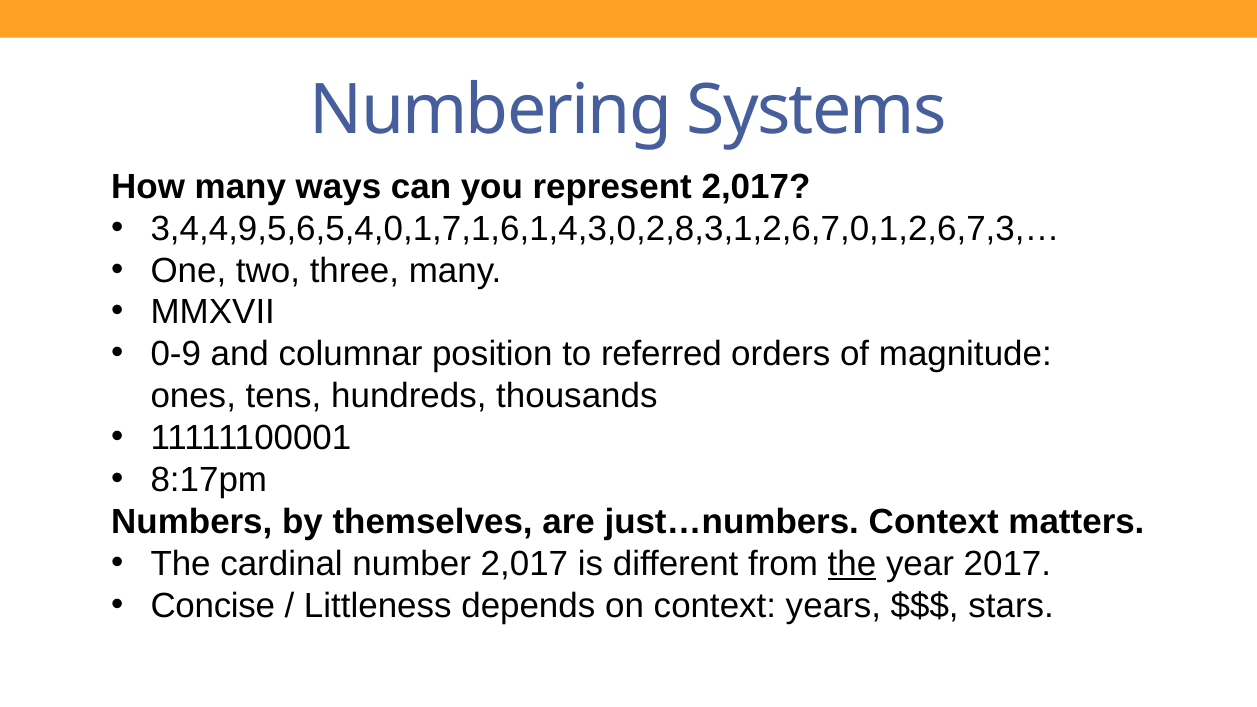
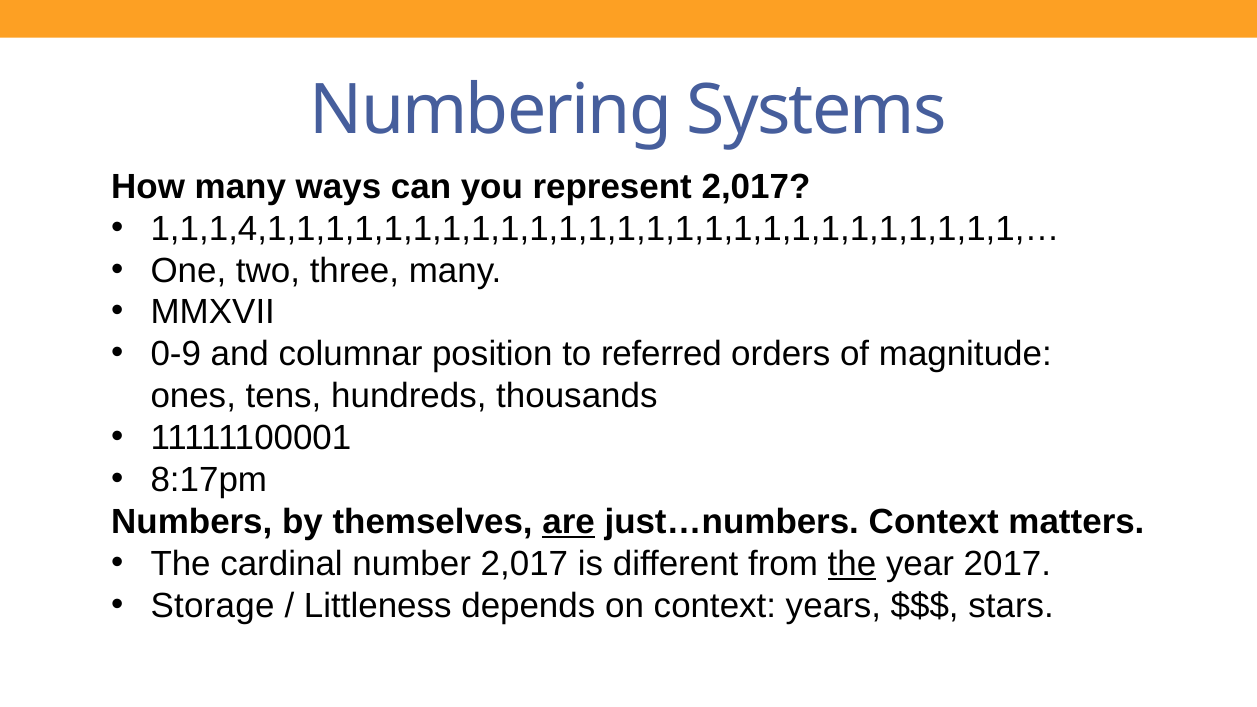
3,4,4,9,5,6,5,4,0,1,7,1,6,1,4,3,0,2,8,3,1,2,6,7,0,1,2,6,7,3,…: 3,4,4,9,5,6,5,4,0,1,7,1,6,1,4,3,0,2,8,3,1,2,6,7,0,1,2,6,7,3,… -> 1,1,1,4,1,1,1,1,1,1,1,1,1,1,1,1,1,1,1,1,1,1,1,1,1,1,1,1,1,1,…
are underline: none -> present
Concise: Concise -> Storage
